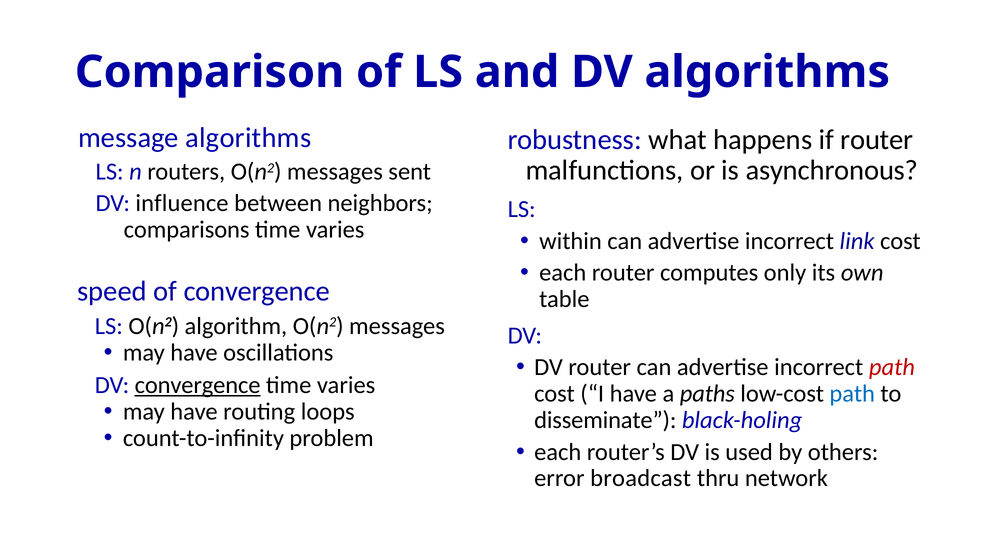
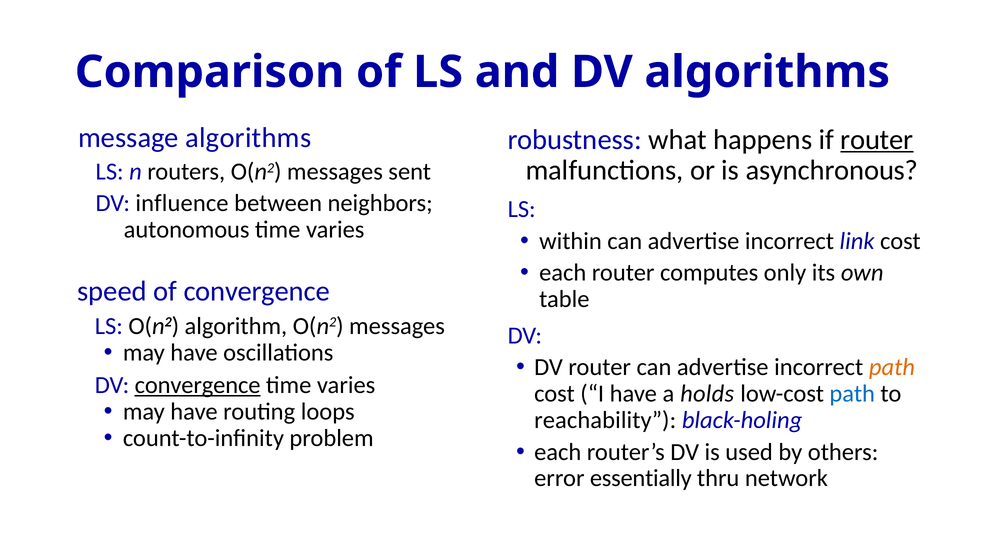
router at (877, 140) underline: none -> present
comparisons: comparisons -> autonomous
path at (892, 367) colour: red -> orange
paths: paths -> holds
disseminate: disseminate -> reachability
broadcast: broadcast -> essentially
